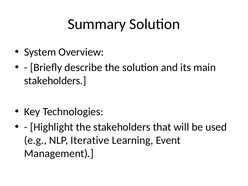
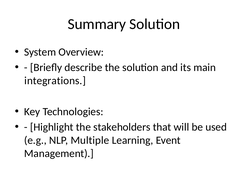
stakeholders at (55, 81): stakeholders -> integrations
Iterative: Iterative -> Multiple
